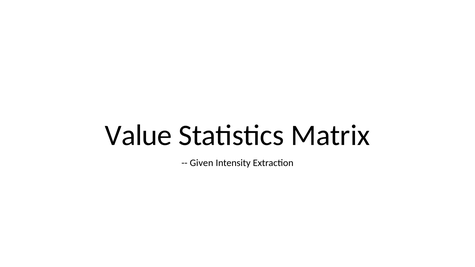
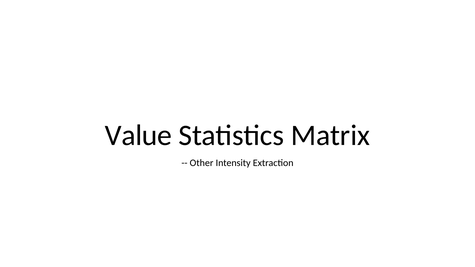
Given: Given -> Other
